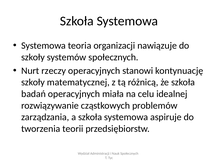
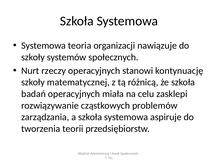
idealnej: idealnej -> zasklepi
